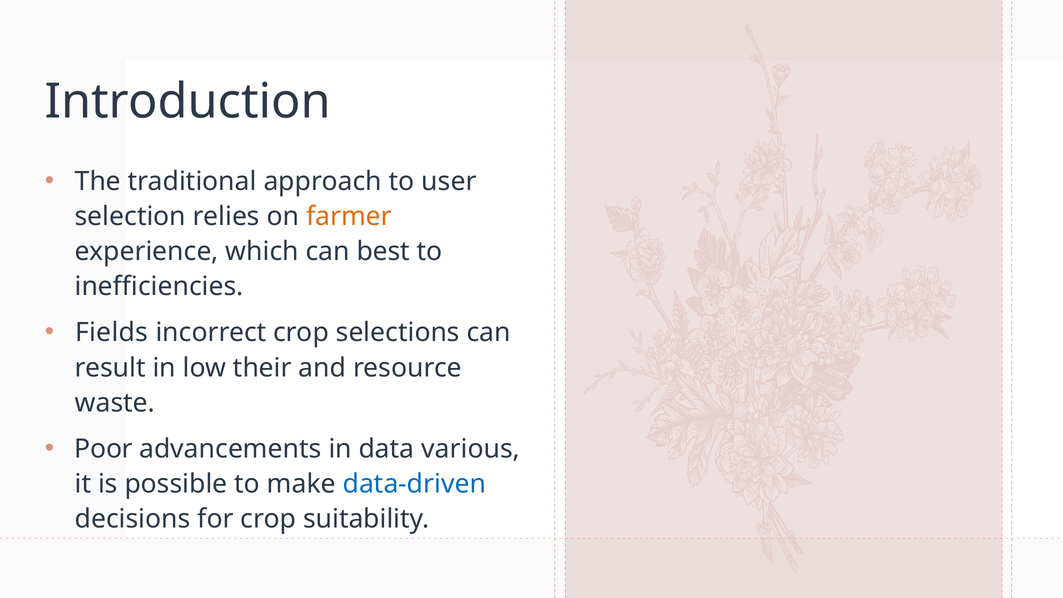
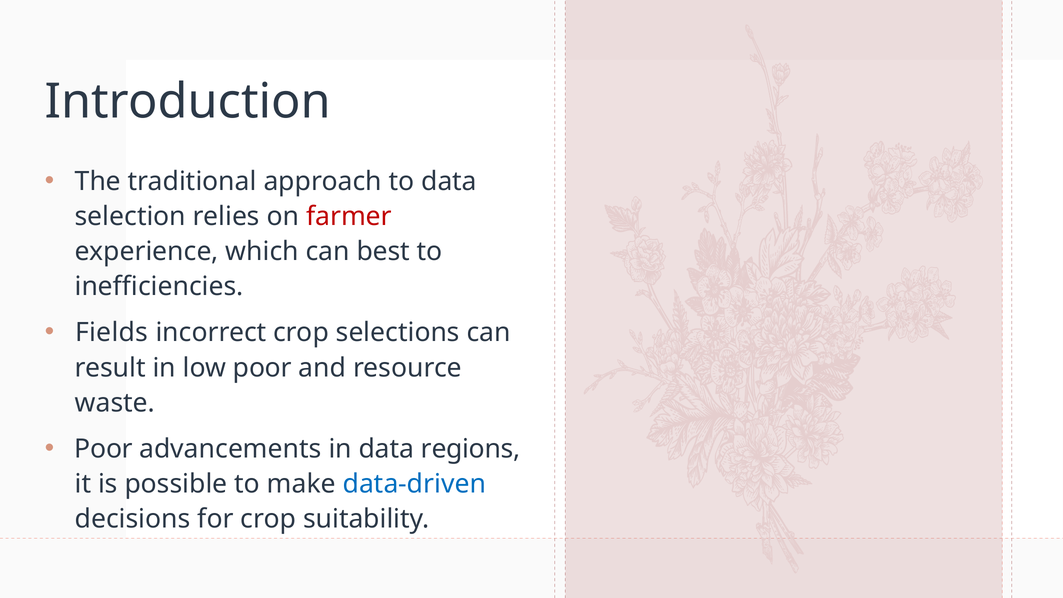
to user: user -> data
farmer colour: orange -> red
low their: their -> poor
various: various -> regions
